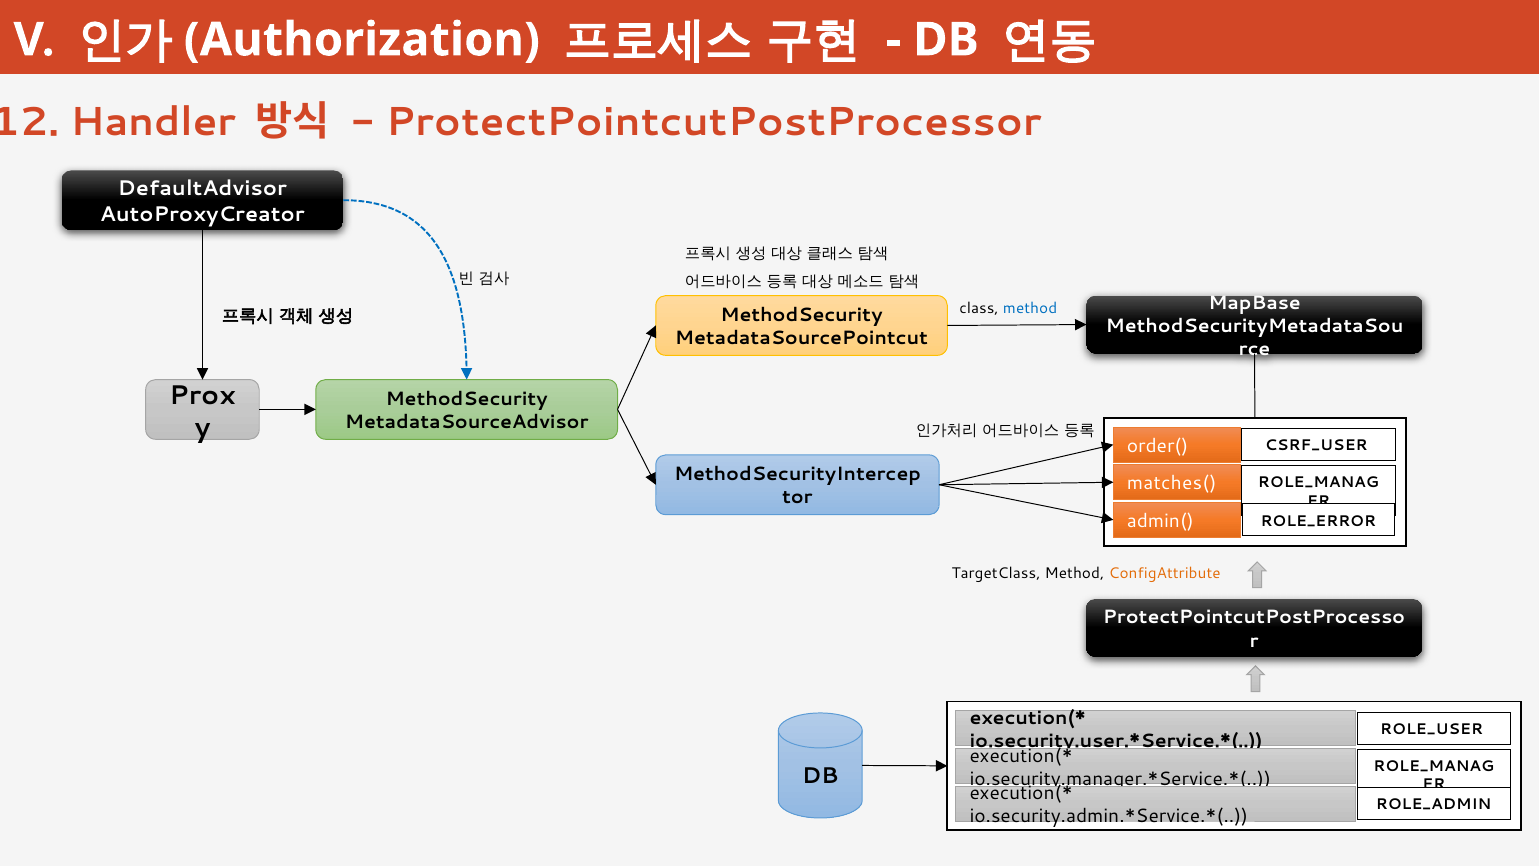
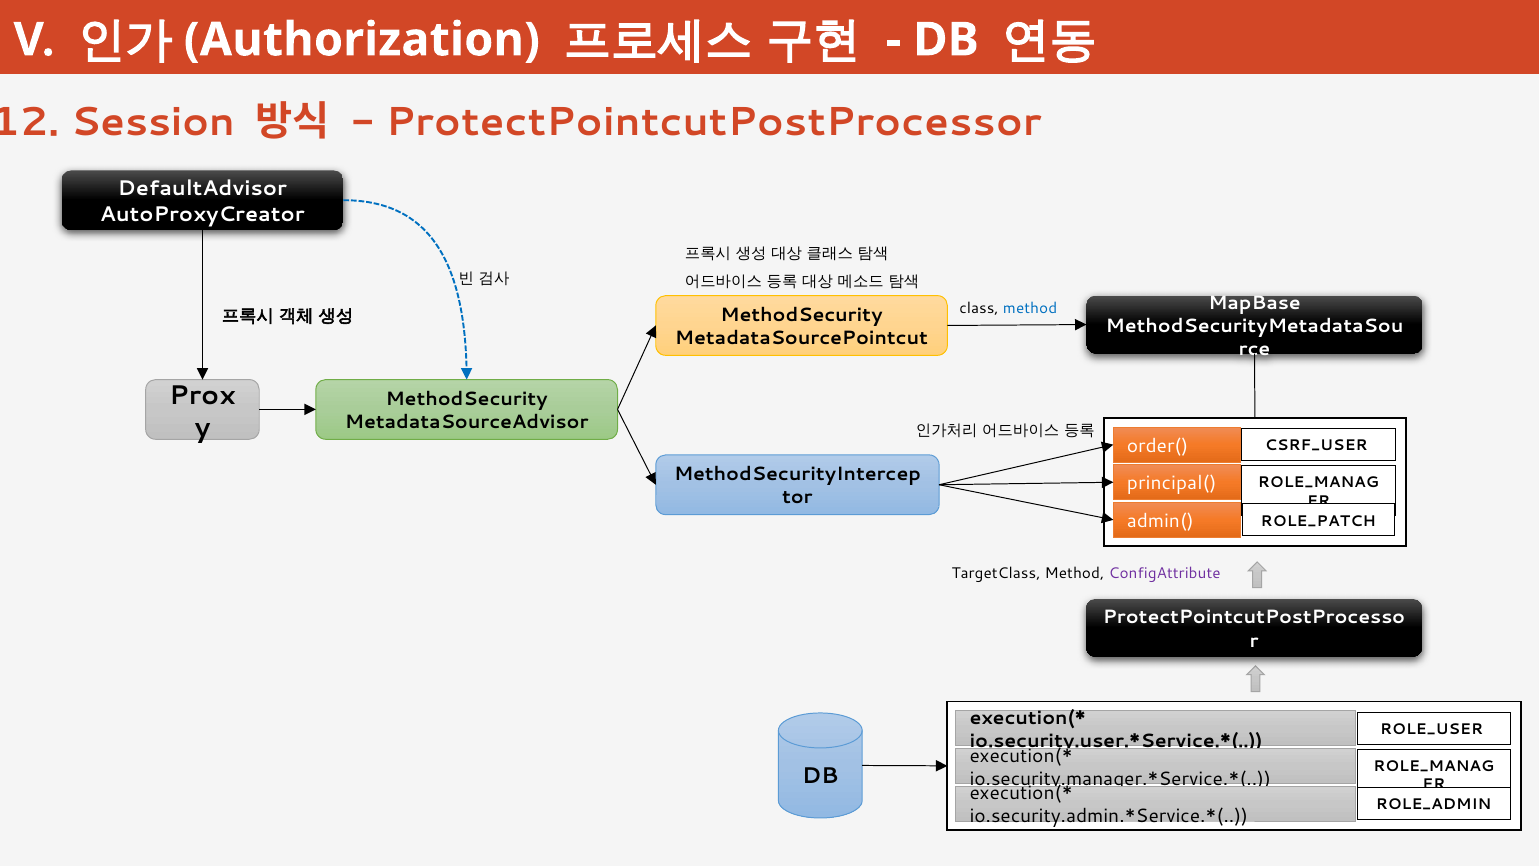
Handler: Handler -> Session
matches(: matches( -> principal(
ROLE_ERROR: ROLE_ERROR -> ROLE_PATCH
ConfigAttribute colour: orange -> purple
